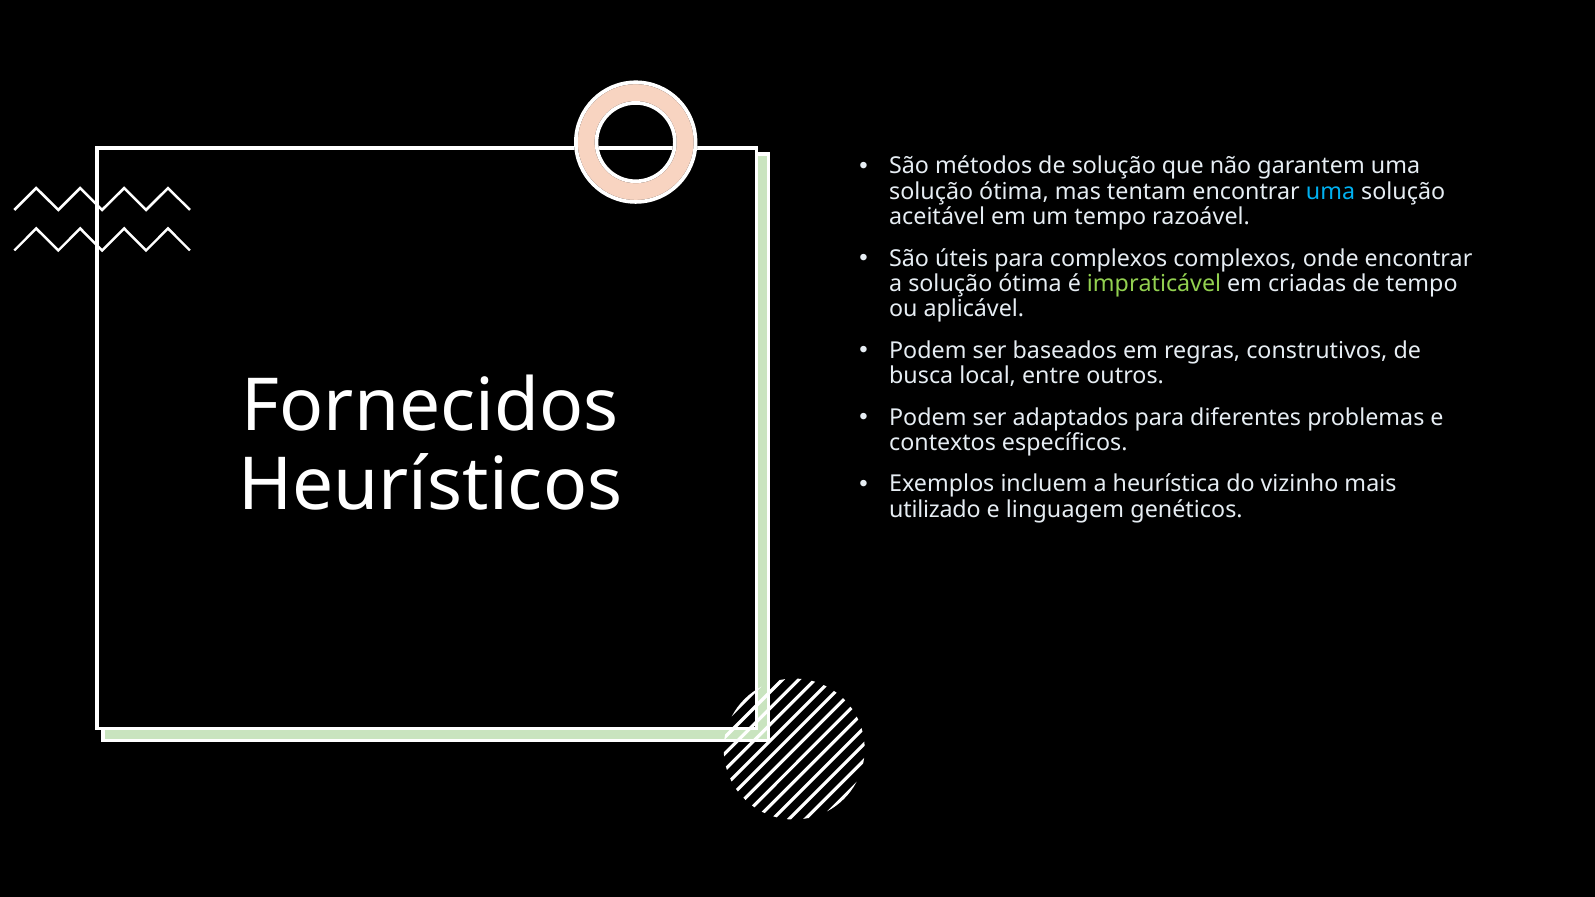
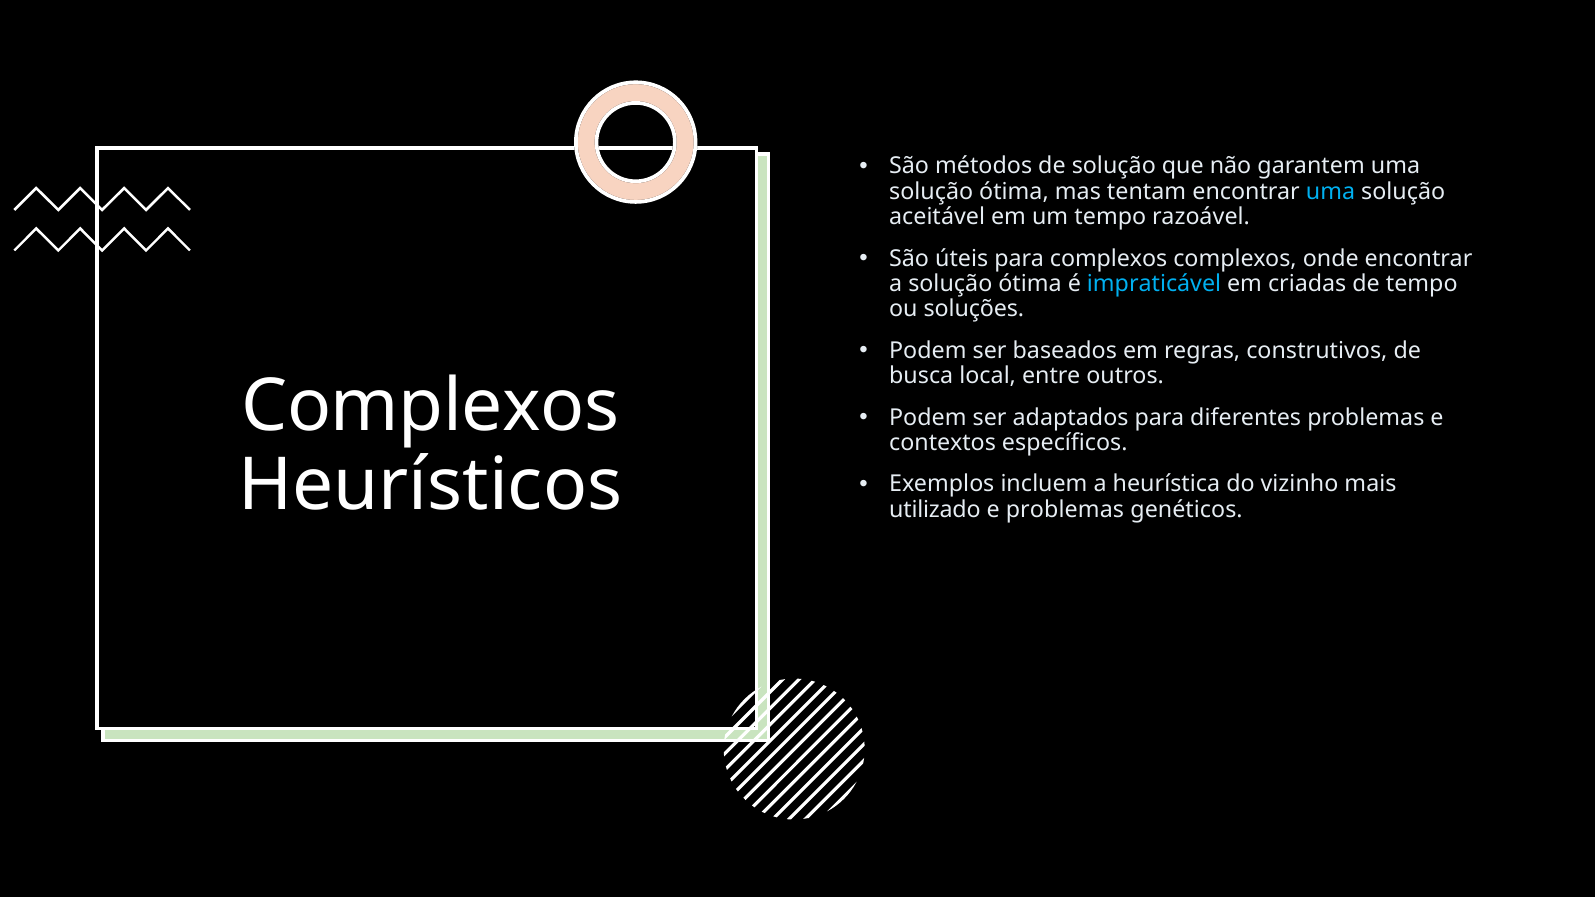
impraticável colour: light green -> light blue
aplicável: aplicável -> soluções
Fornecidos at (430, 406): Fornecidos -> Complexos
e linguagem: linguagem -> problemas
